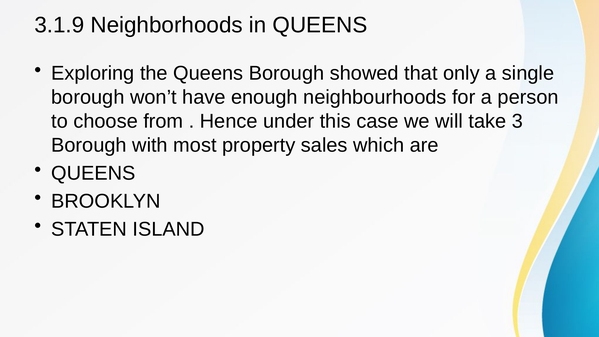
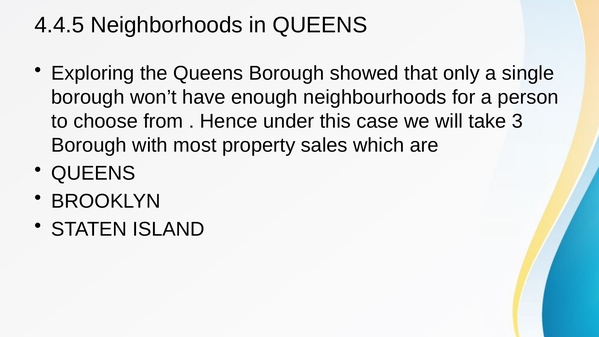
3.1.9: 3.1.9 -> 4.4.5
